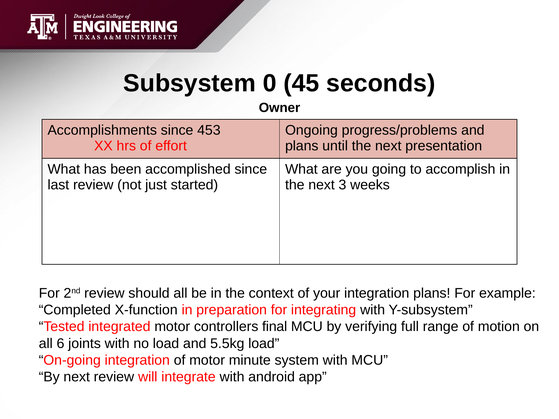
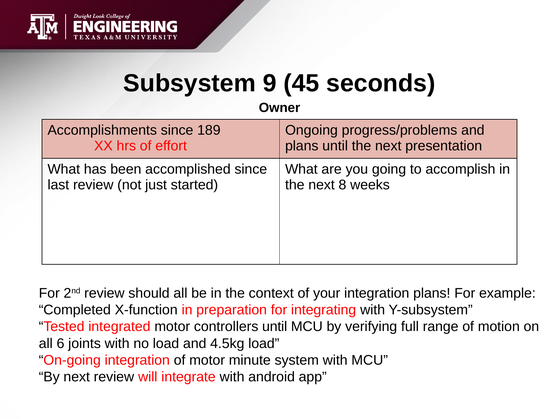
0: 0 -> 9
453: 453 -> 189
3: 3 -> 8
controllers final: final -> until
5.5kg: 5.5kg -> 4.5kg
